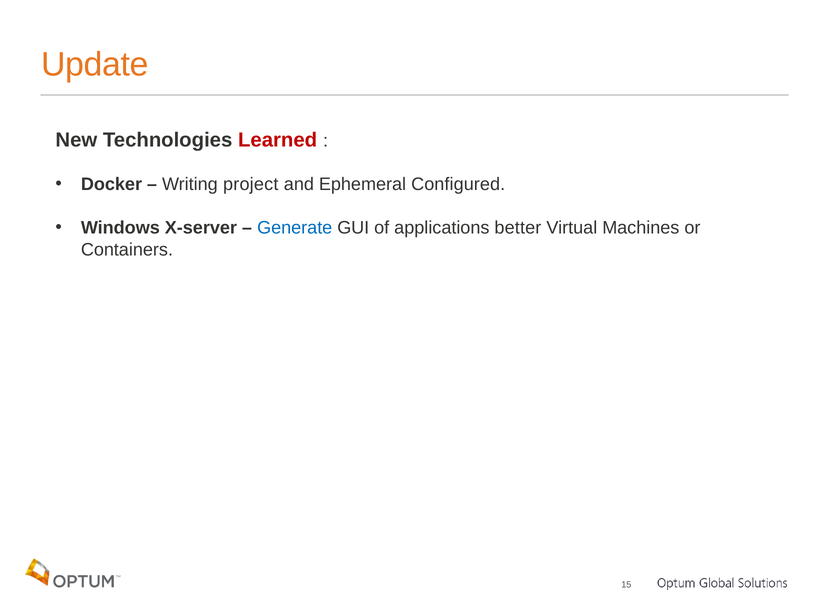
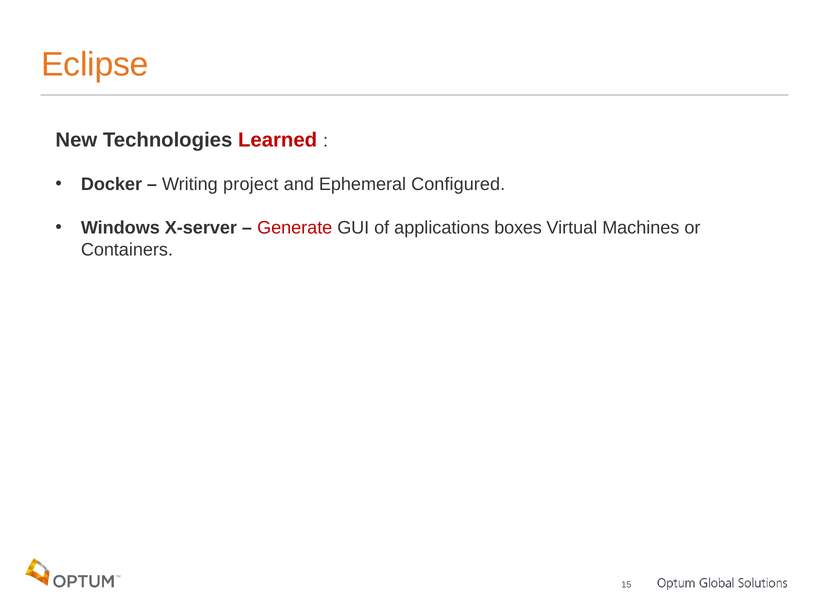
Update: Update -> Eclipse
Generate colour: blue -> red
better: better -> boxes
